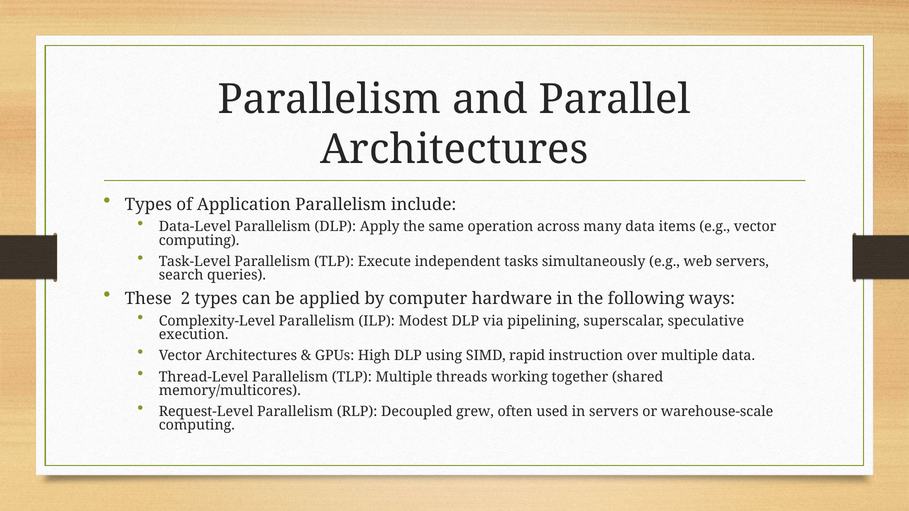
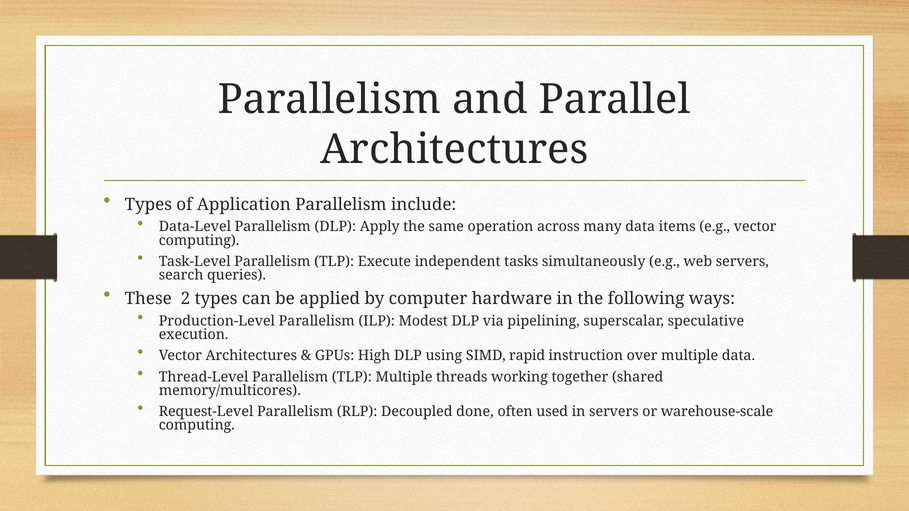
Complexity-Level: Complexity-Level -> Production-Level
grew: grew -> done
